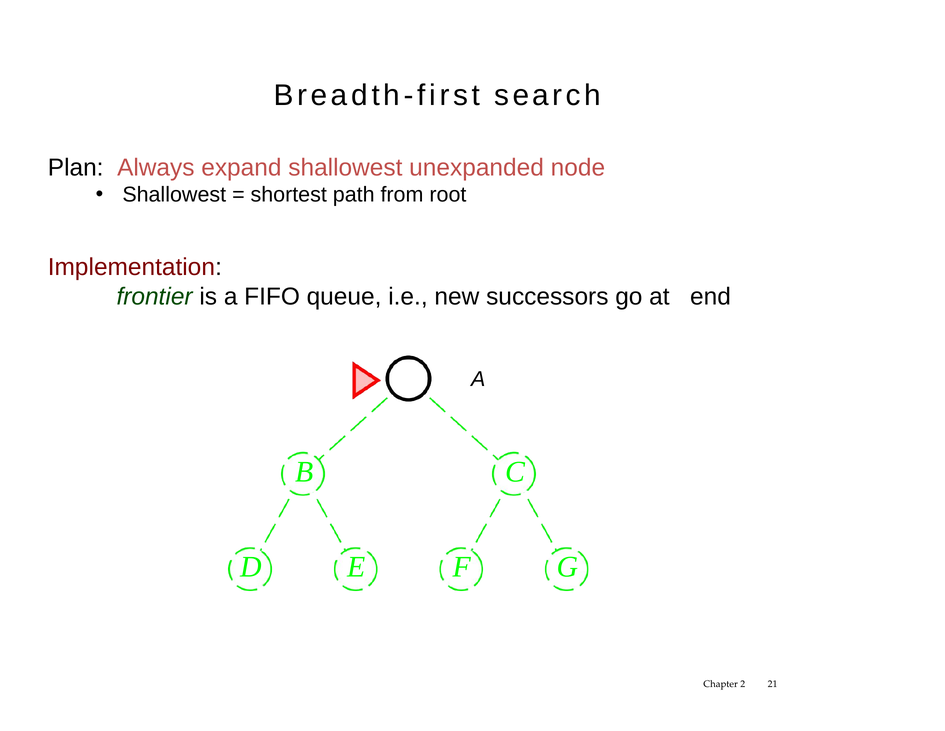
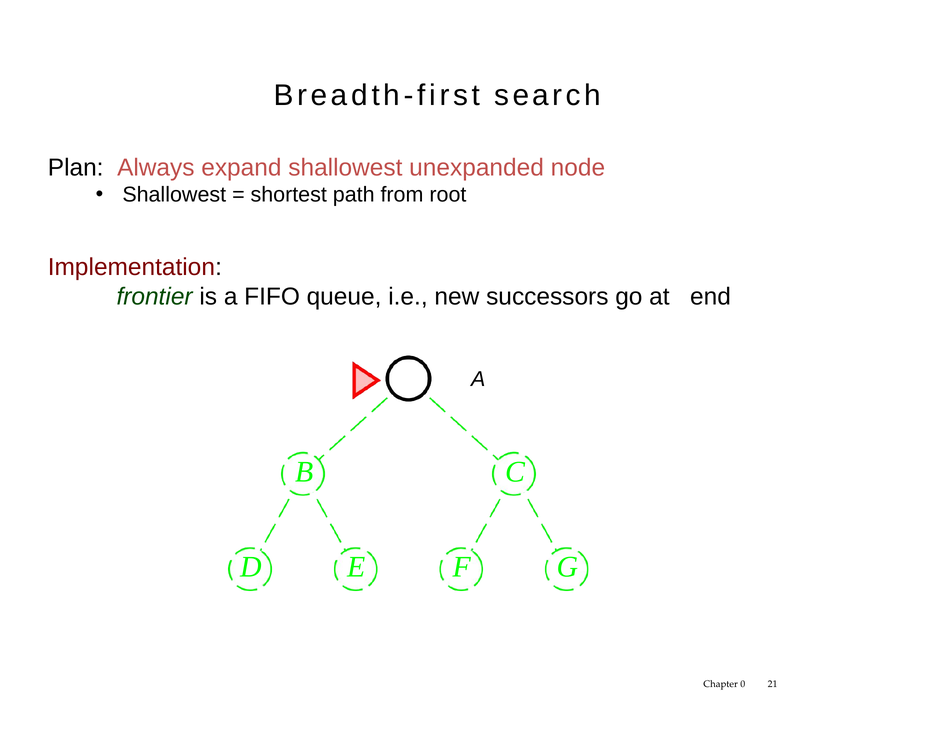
2: 2 -> 0
